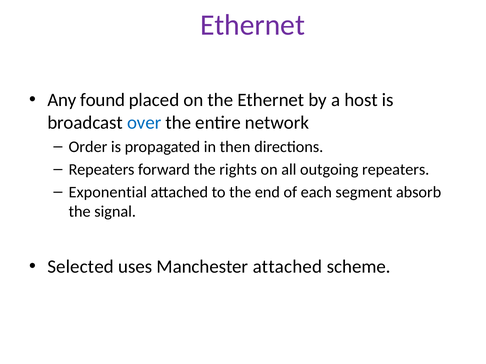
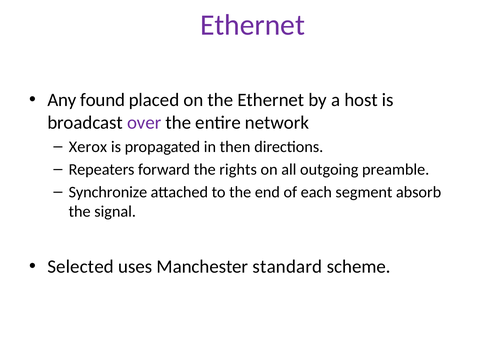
over colour: blue -> purple
Order: Order -> Xerox
outgoing repeaters: repeaters -> preamble
Exponential: Exponential -> Synchronize
Manchester attached: attached -> standard
